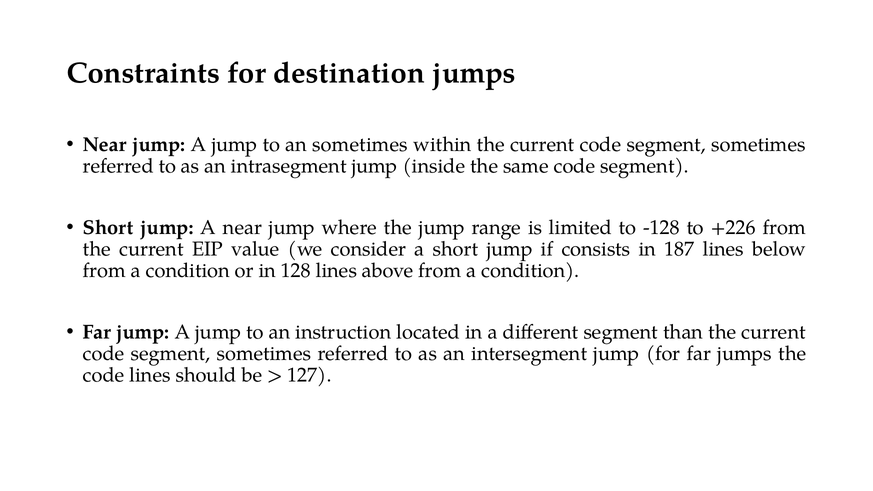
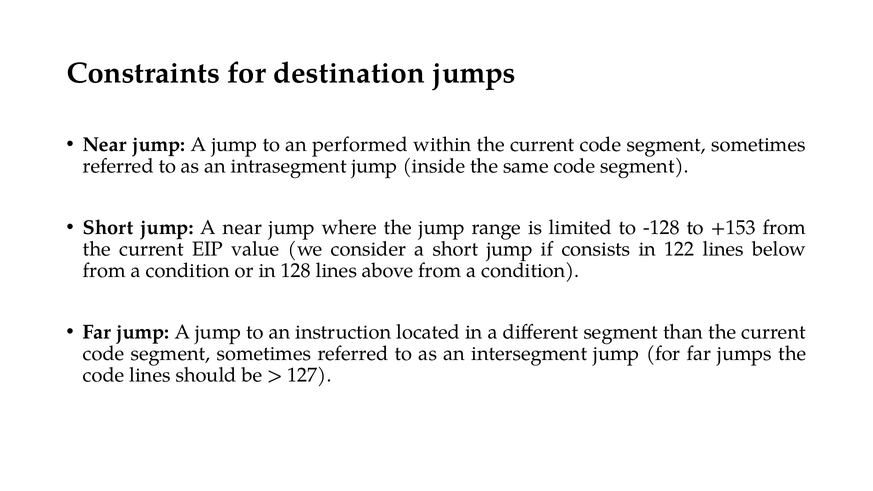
an sometimes: sometimes -> performed
+226: +226 -> +153
187: 187 -> 122
